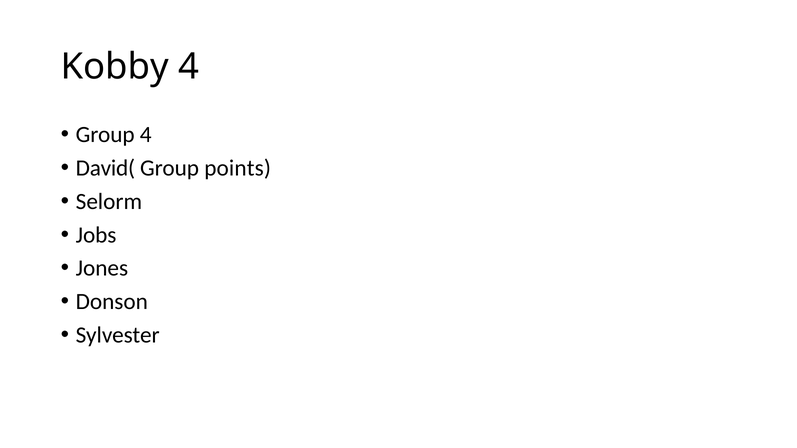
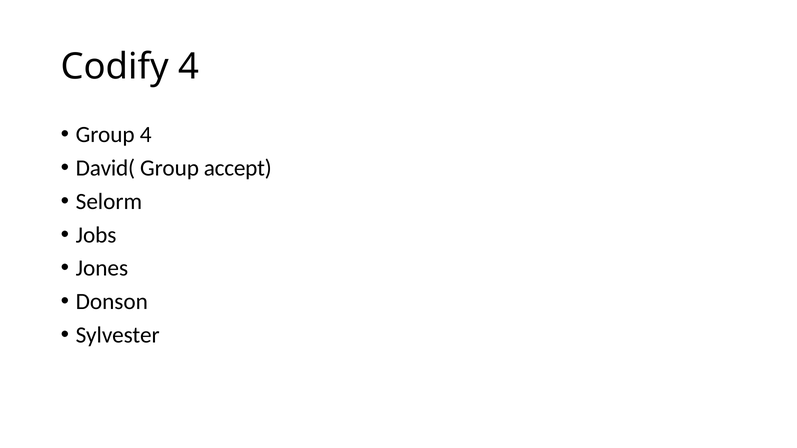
Kobby: Kobby -> Codify
points: points -> accept
